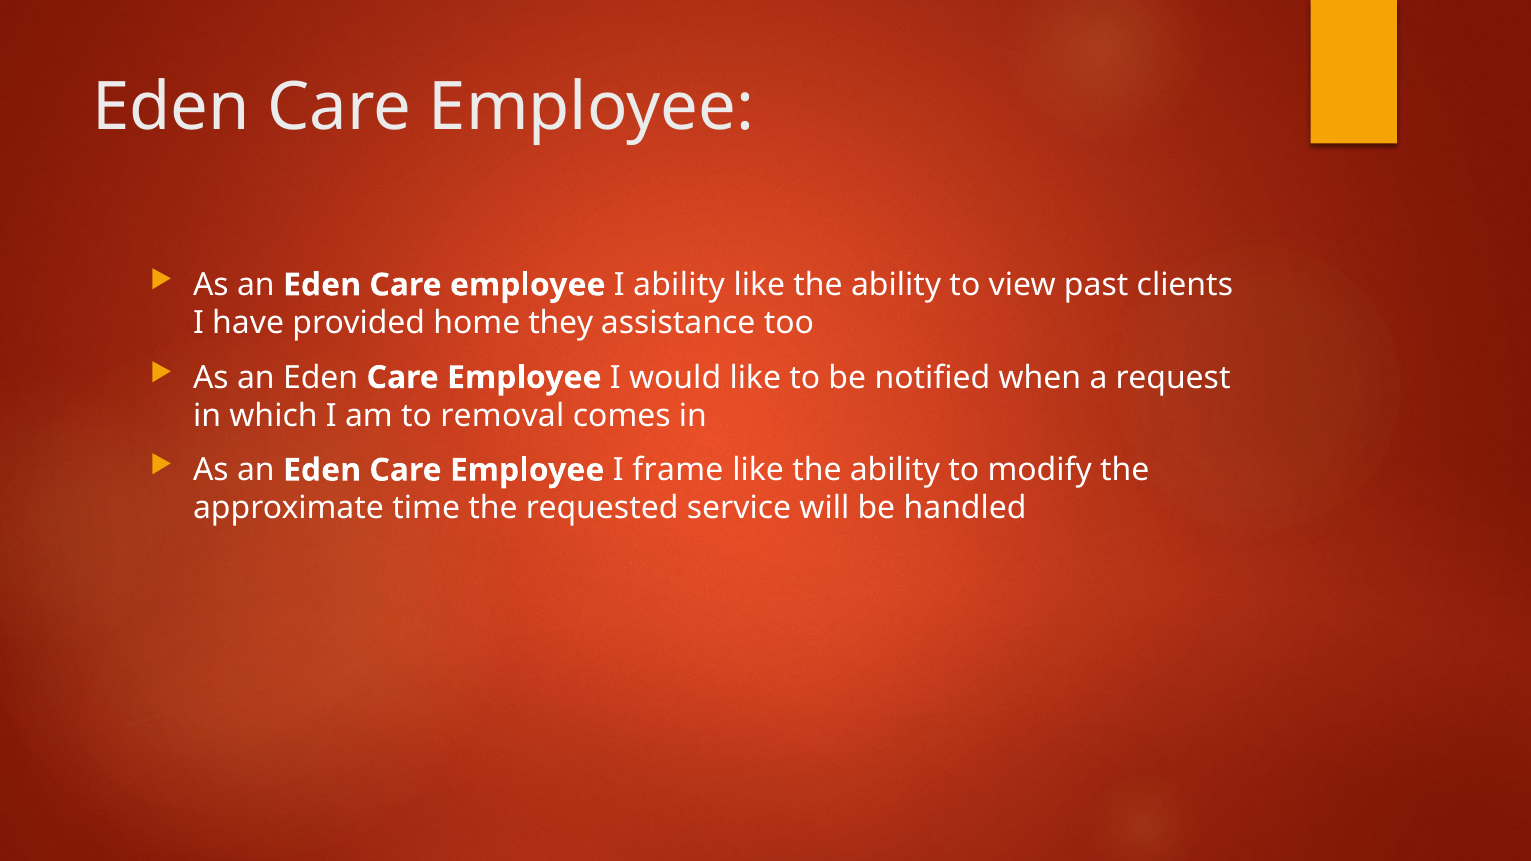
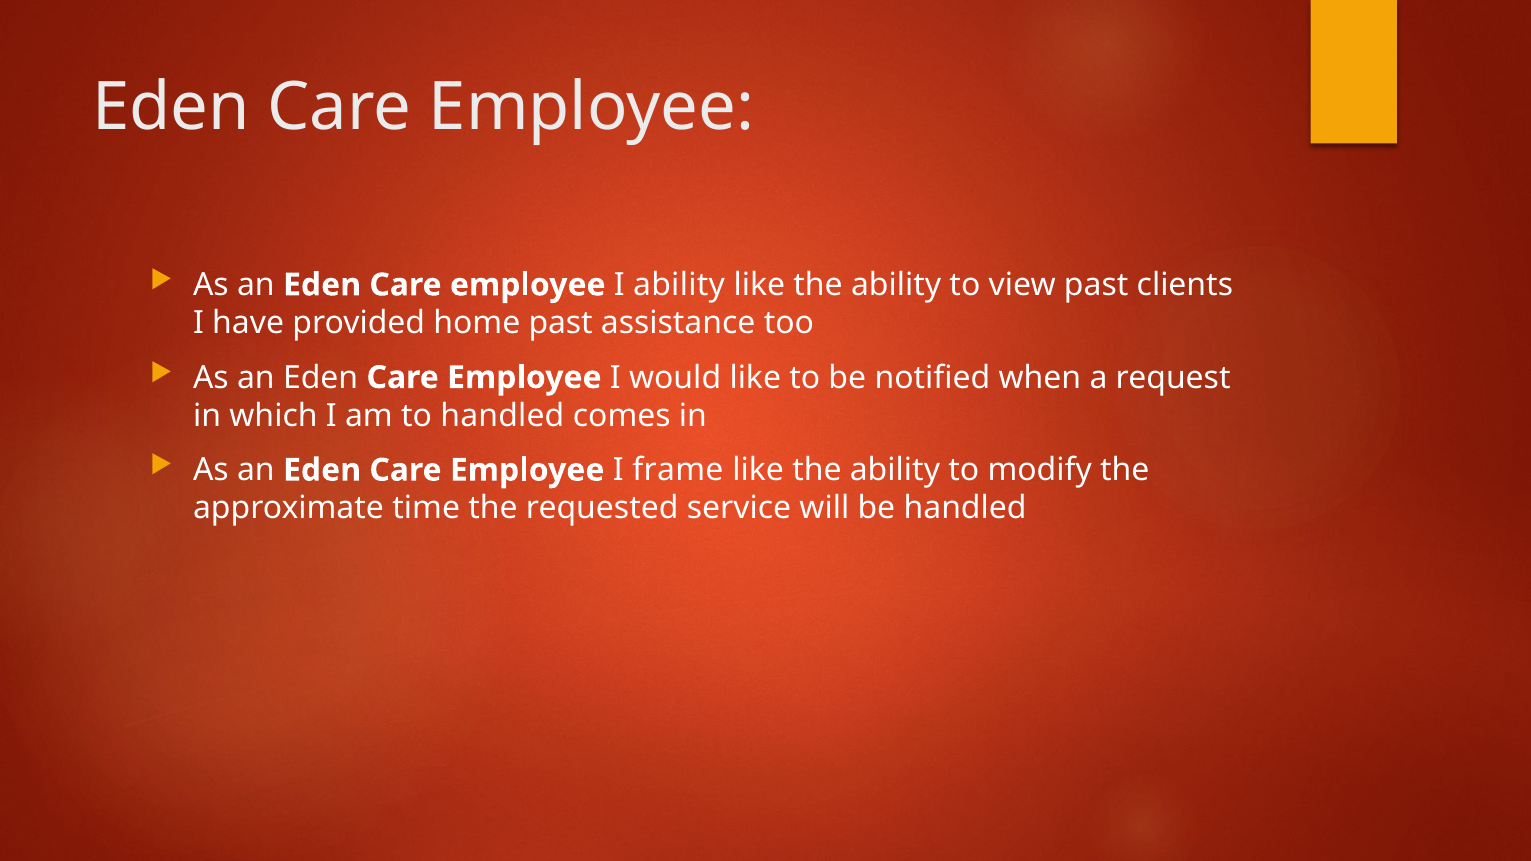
home they: they -> past
to removal: removal -> handled
